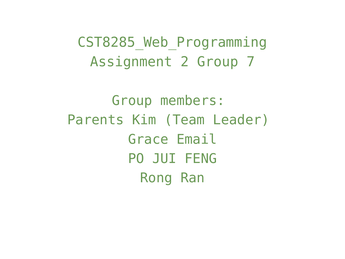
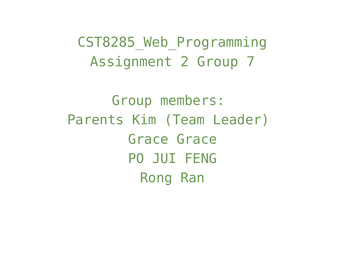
Grace Email: Email -> Grace
